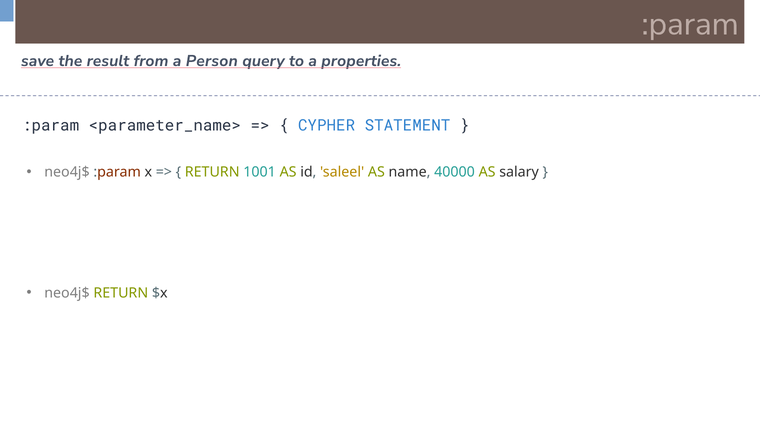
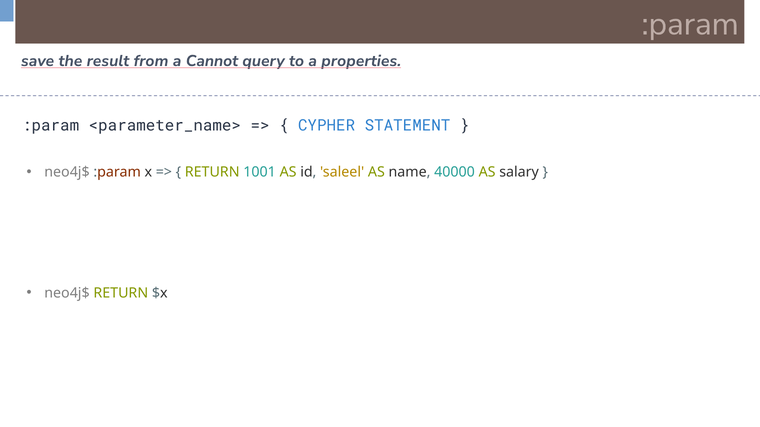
Person: Person -> Cannot
